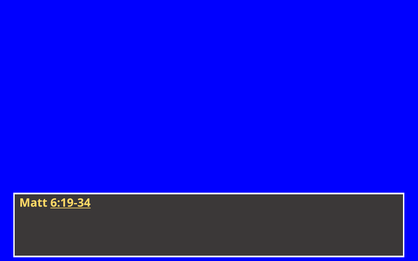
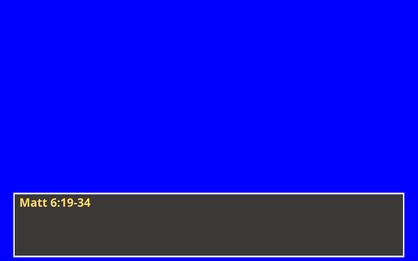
6:19-34 underline: present -> none
